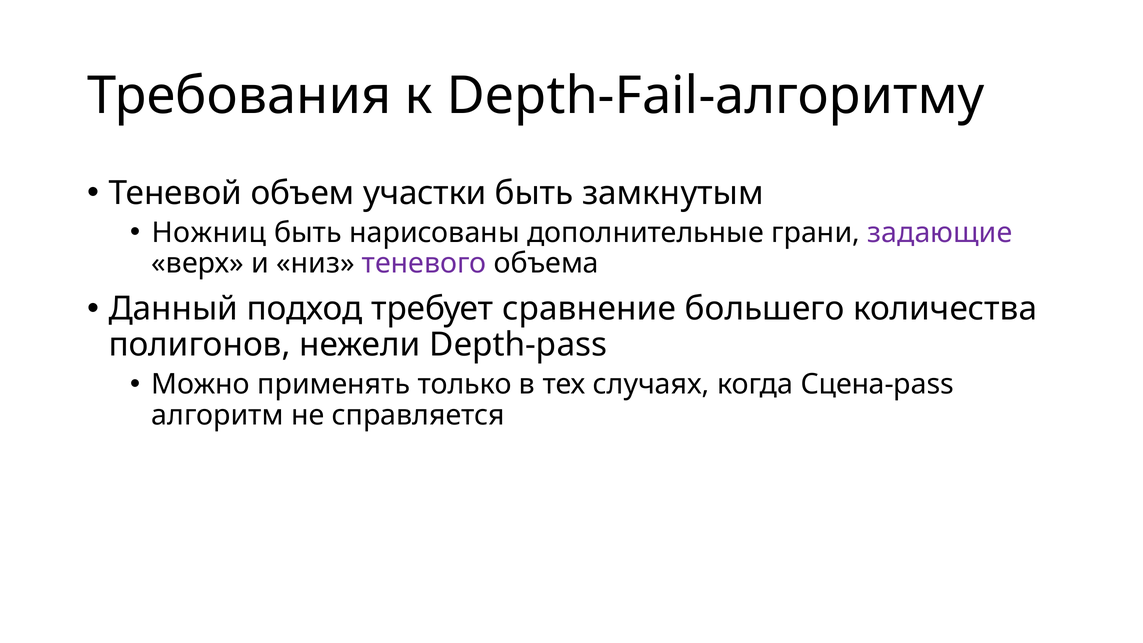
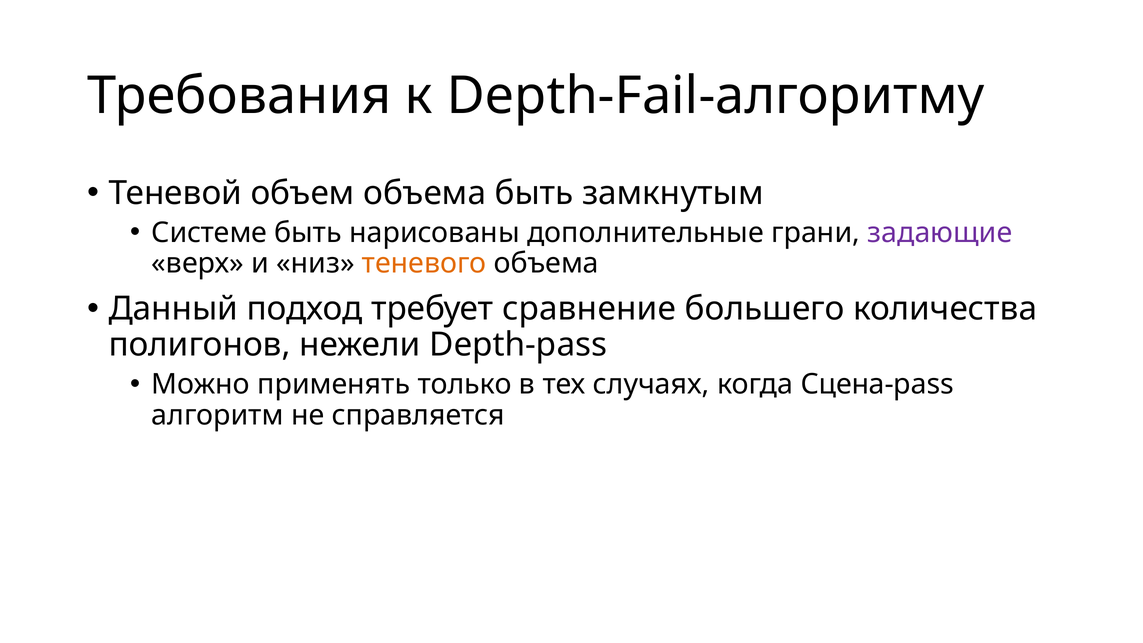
объем участки: участки -> объема
Ножниц: Ножниц -> Системе
теневого colour: purple -> orange
